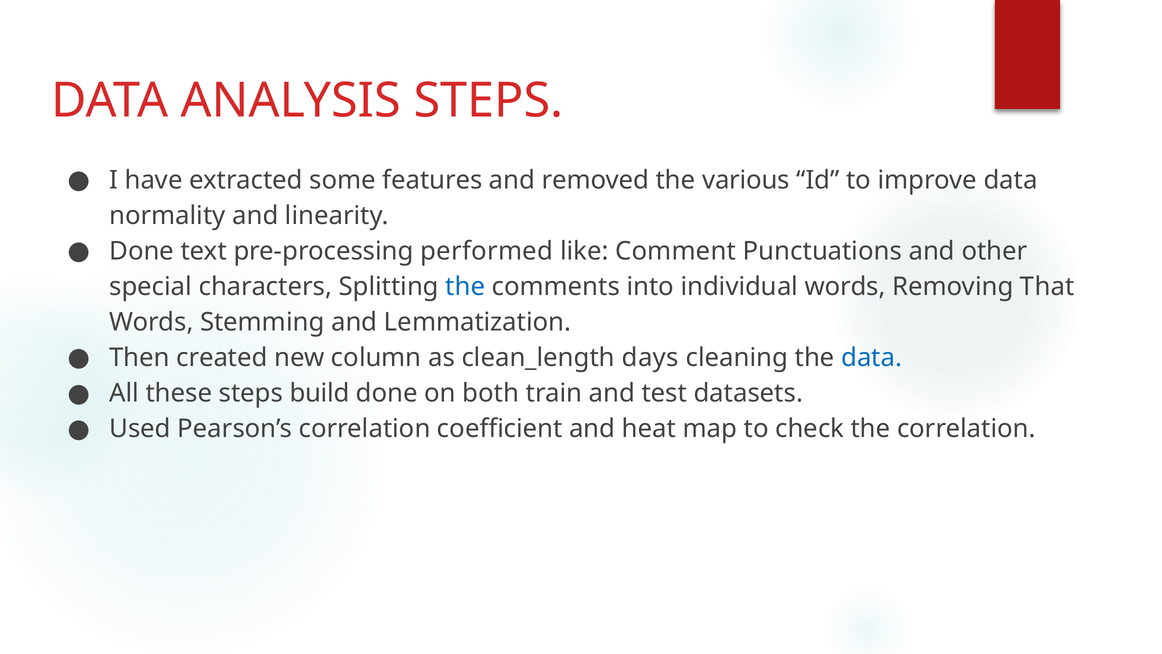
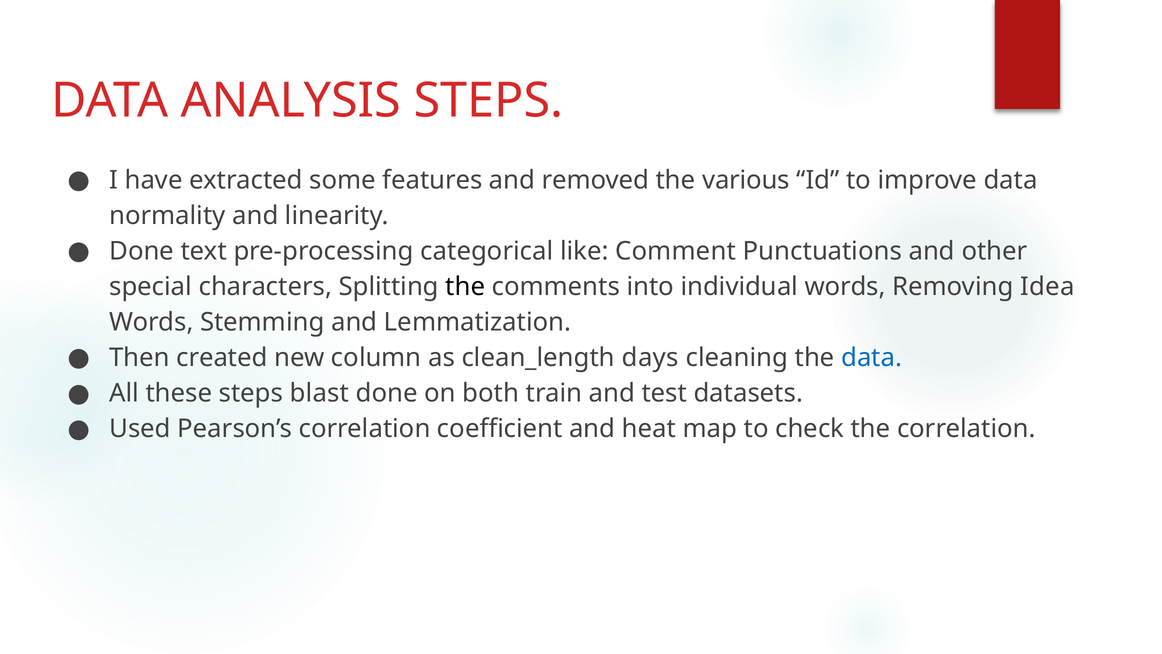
performed: performed -> categorical
the at (465, 287) colour: blue -> black
That: That -> Idea
build: build -> blast
